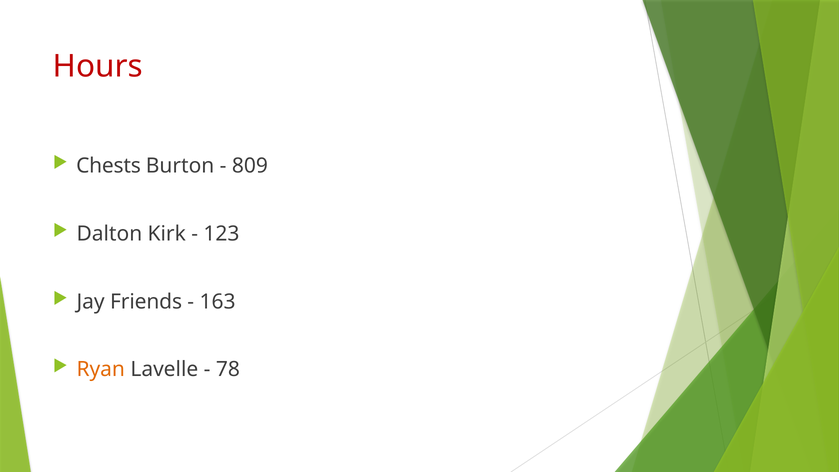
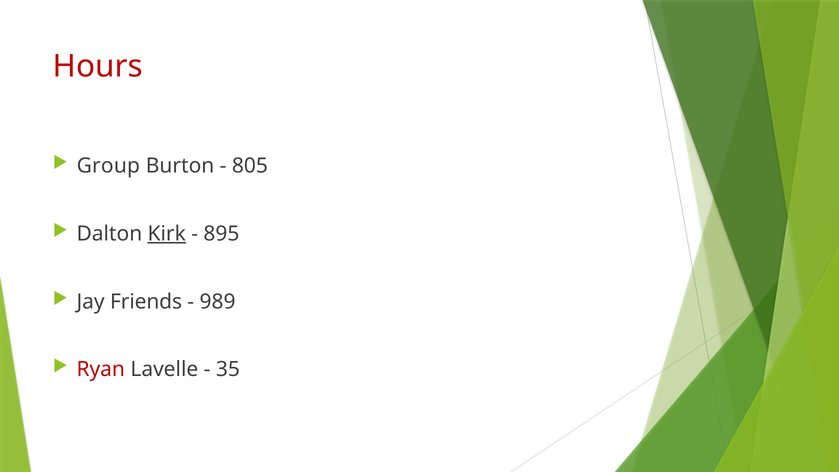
Chests: Chests -> Group
809: 809 -> 805
Kirk underline: none -> present
123: 123 -> 895
163: 163 -> 989
Ryan colour: orange -> red
78: 78 -> 35
